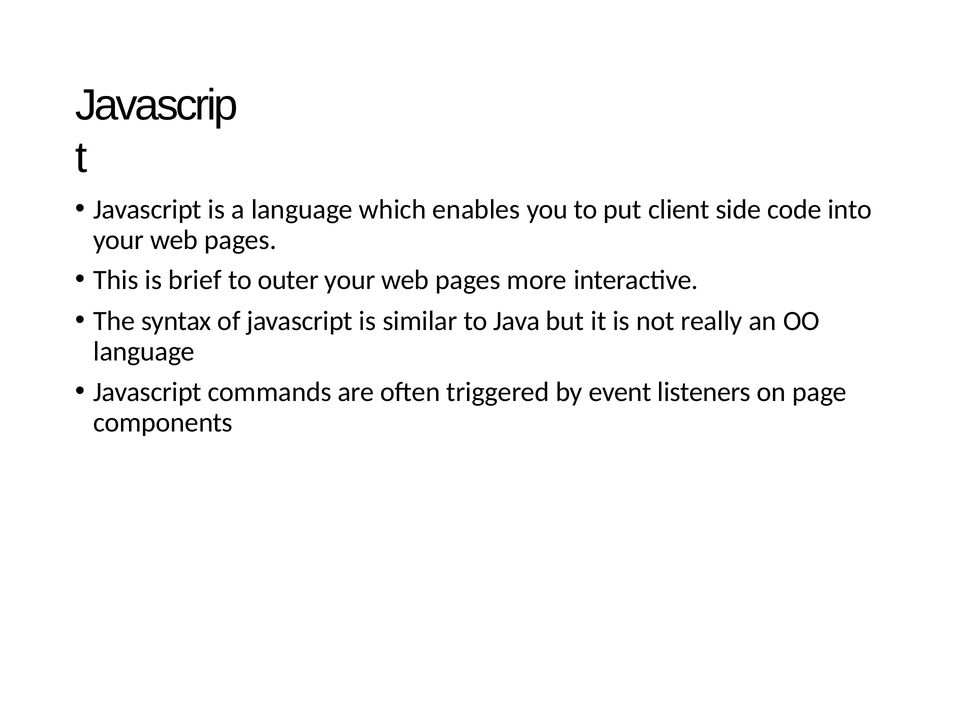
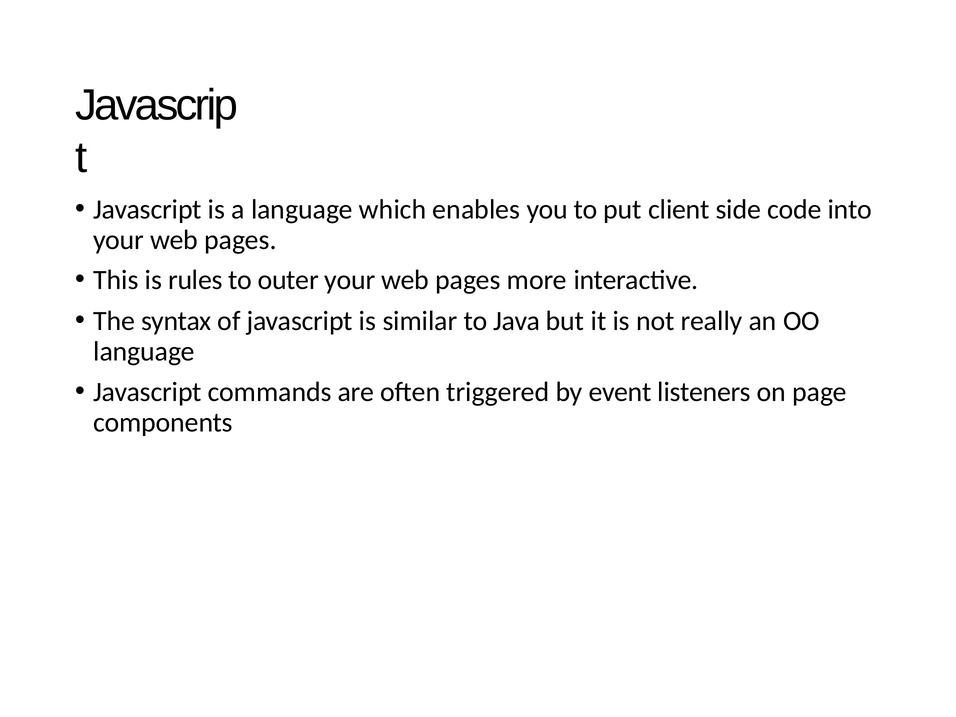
brief: brief -> rules
